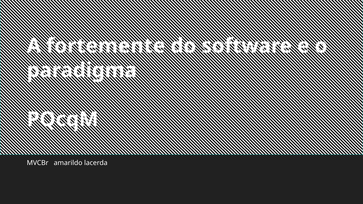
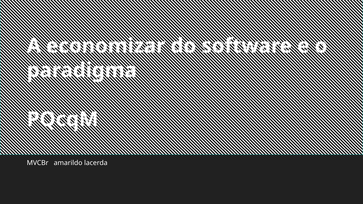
fortemente: fortemente -> economizar
